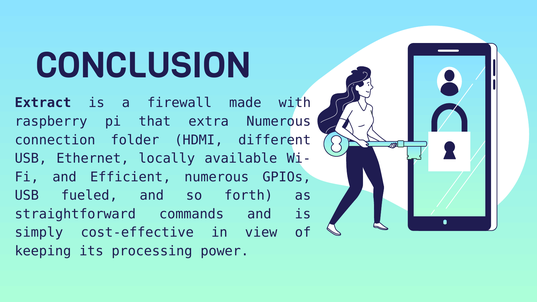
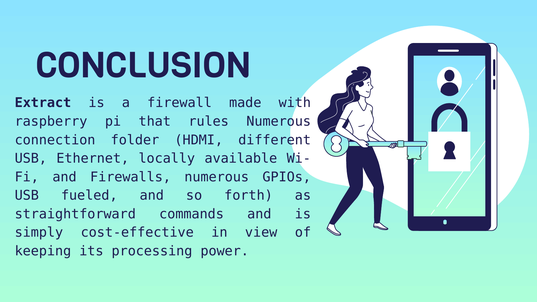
extra: extra -> rules
Efficient: Efficient -> Firewalls
